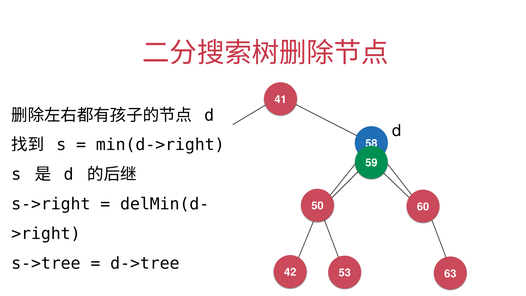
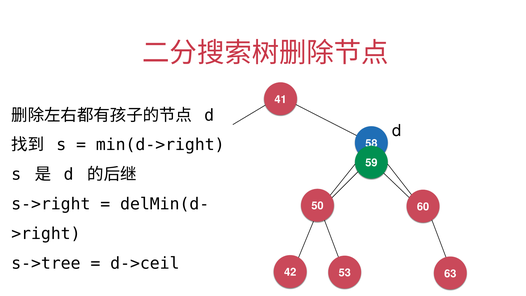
d->tree: d->tree -> d->ceil
